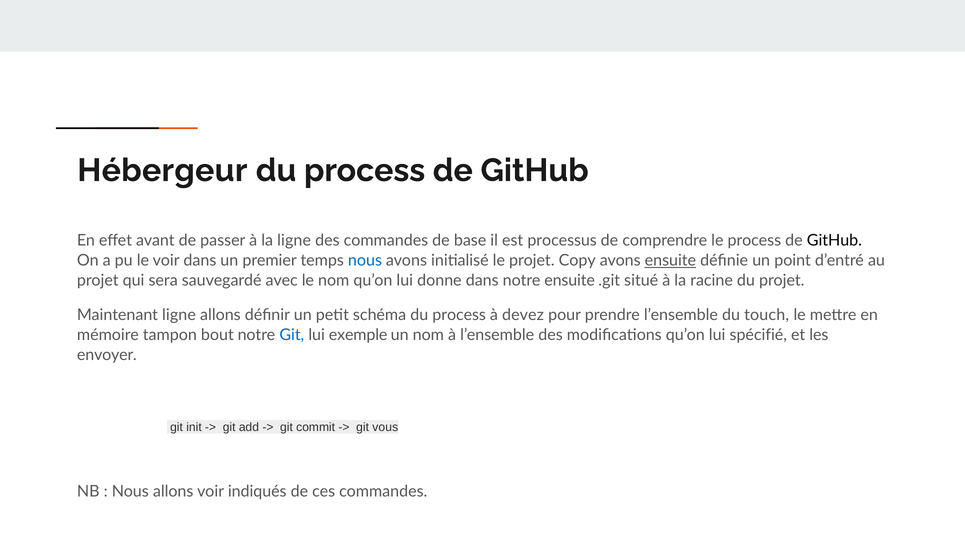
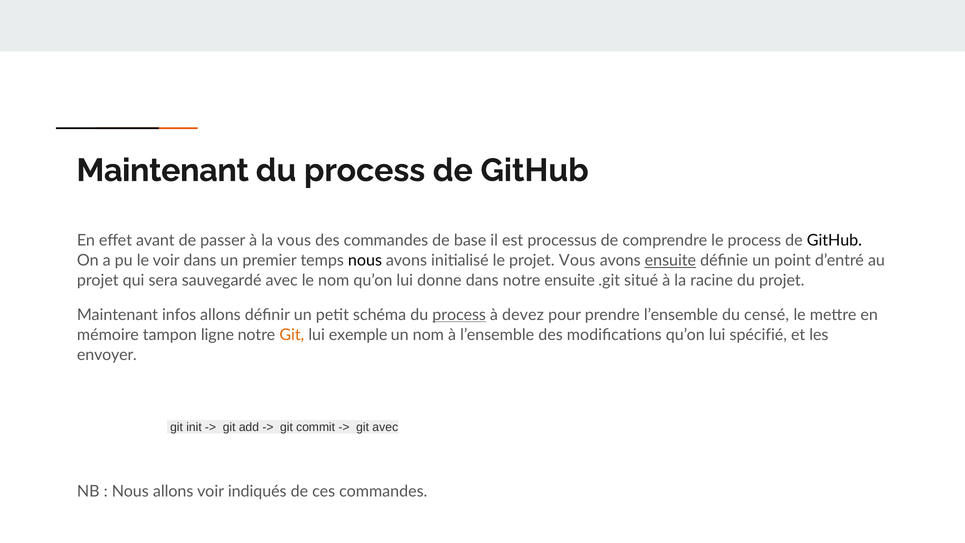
Hébergeur at (162, 170): Hébergeur -> Maintenant
la ligne: ligne -> vous
nous at (365, 260) colour: blue -> black
projet Copy: Copy -> Vous
Maintenant ligne: ligne -> infos
process at (459, 315) underline: none -> present
touch: touch -> censé
bout: bout -> ligne
Git at (292, 335) colour: blue -> orange
git vous: vous -> avec
